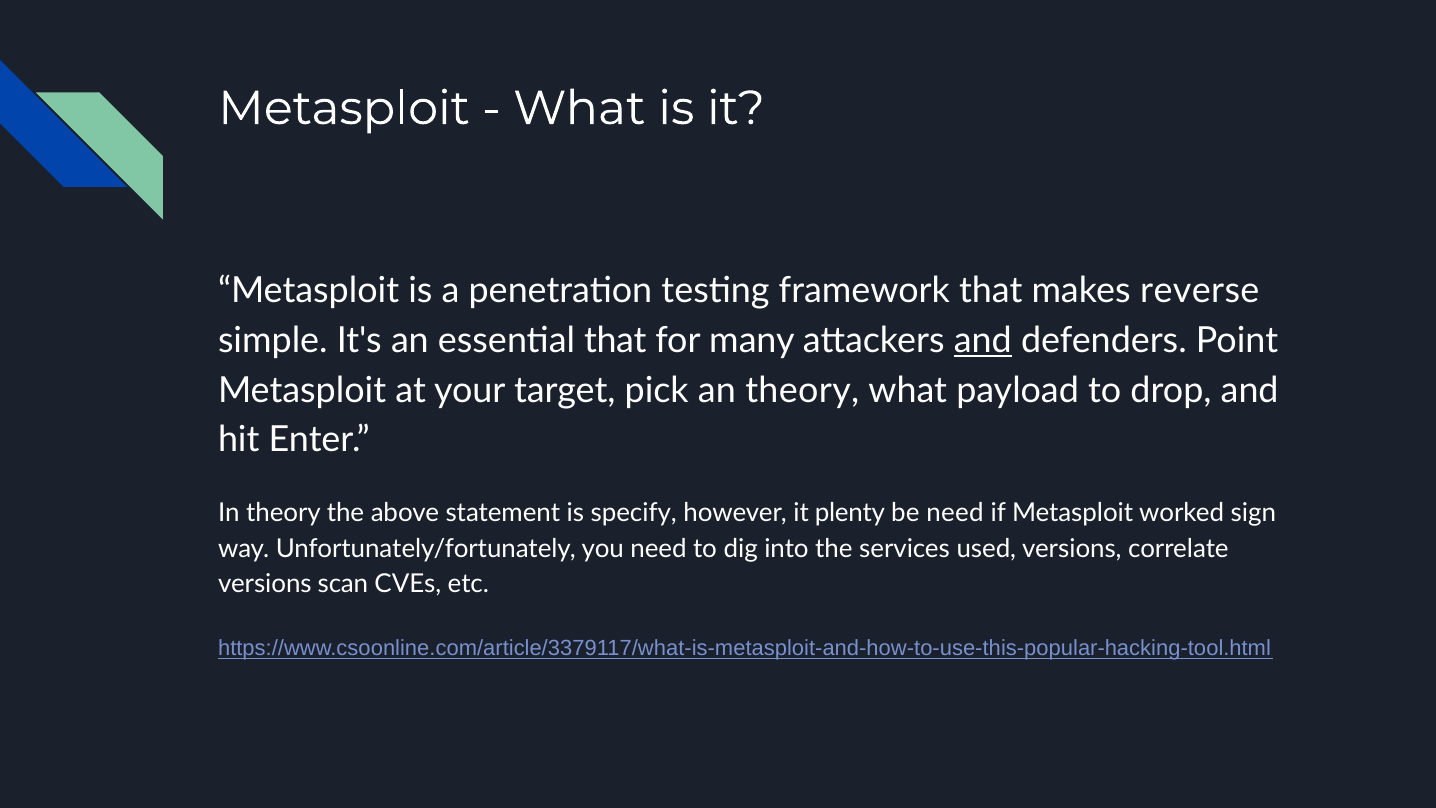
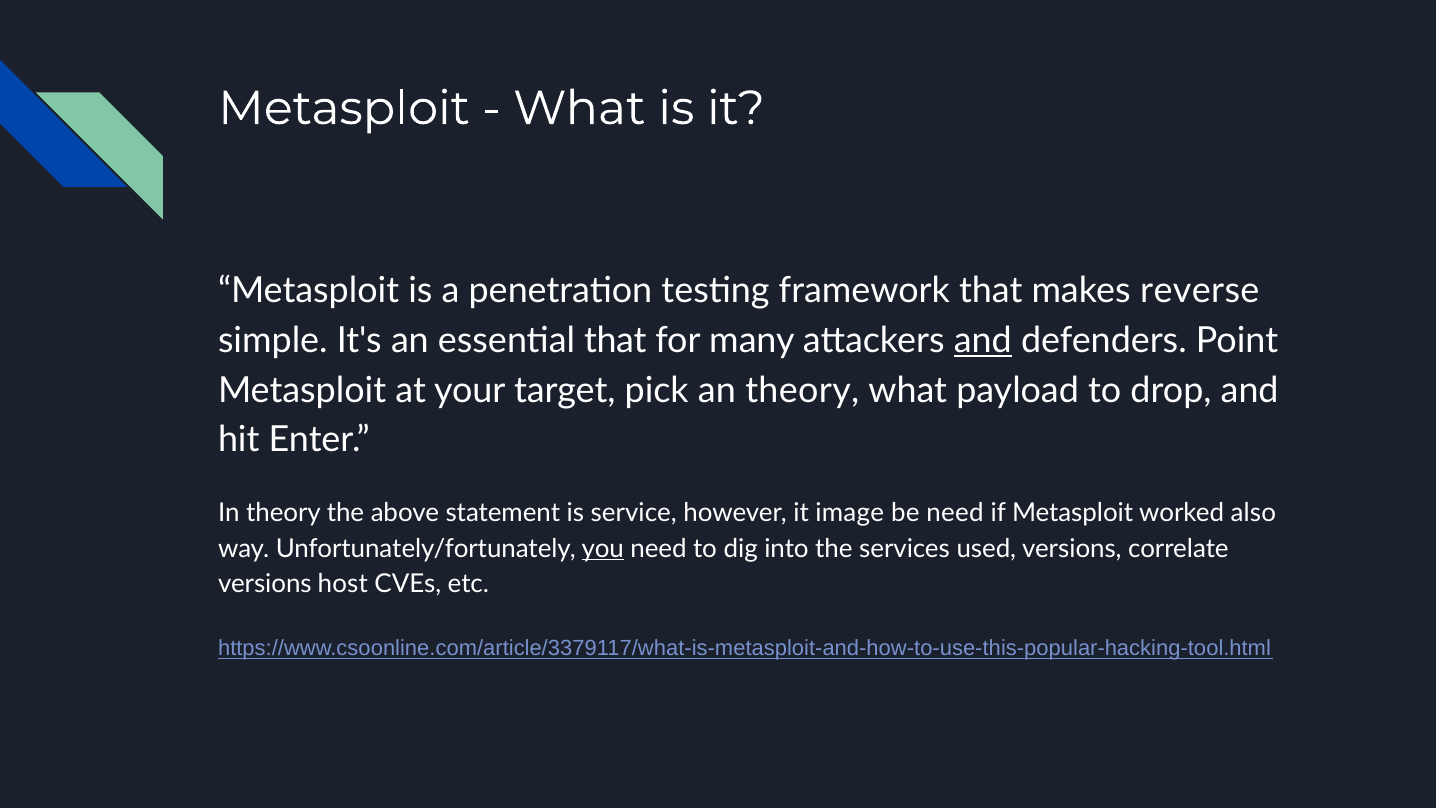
specify: specify -> service
plenty: plenty -> image
sign: sign -> also
you underline: none -> present
scan: scan -> host
